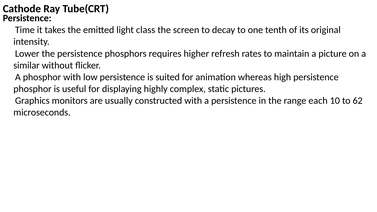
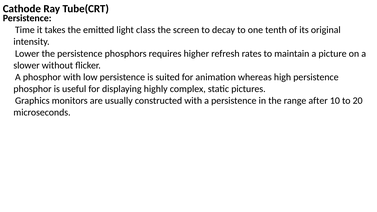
similar: similar -> slower
each: each -> after
62: 62 -> 20
